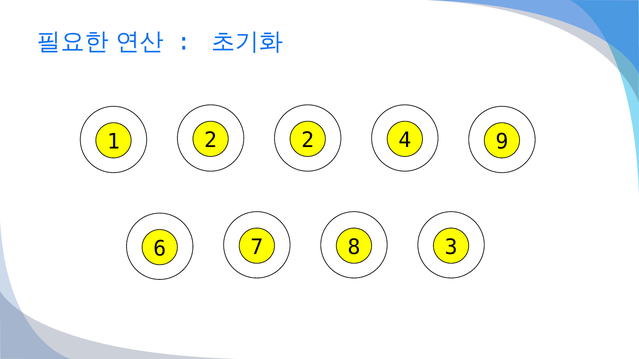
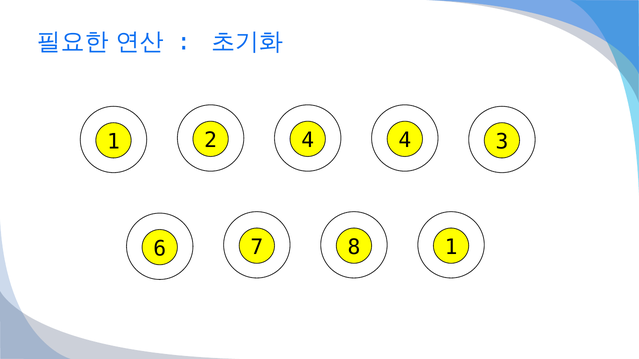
2 2: 2 -> 4
9: 9 -> 3
8 3: 3 -> 1
